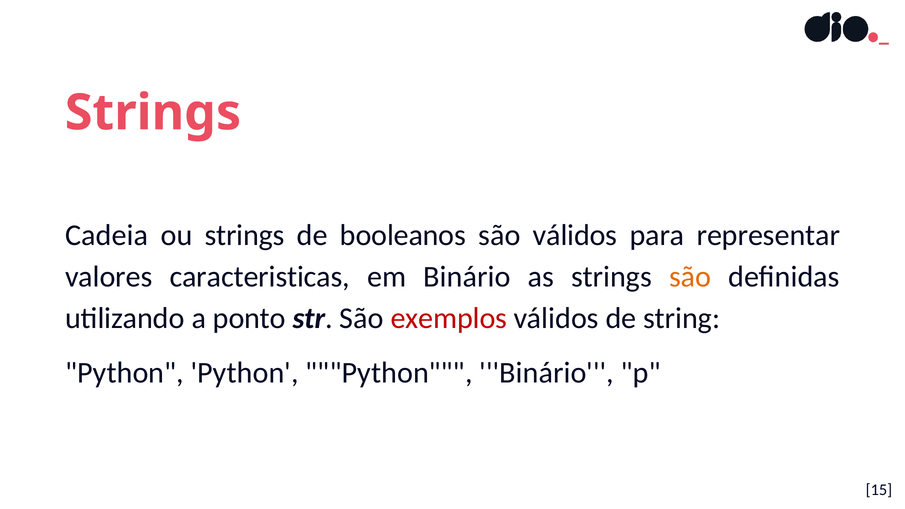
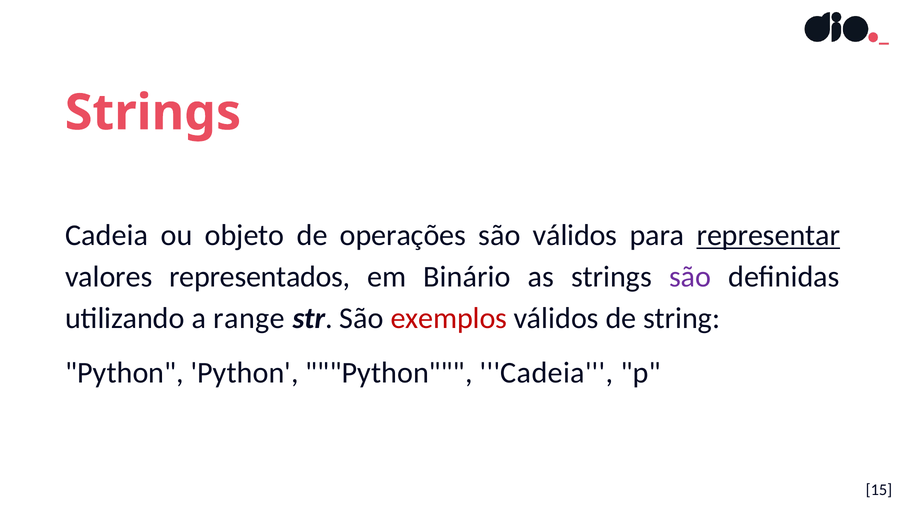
ou strings: strings -> objeto
booleanos: booleanos -> operações
representar underline: none -> present
caracteristicas: caracteristicas -> representados
são at (690, 277) colour: orange -> purple
ponto: ponto -> range
Python Binário: Binário -> Cadeia
